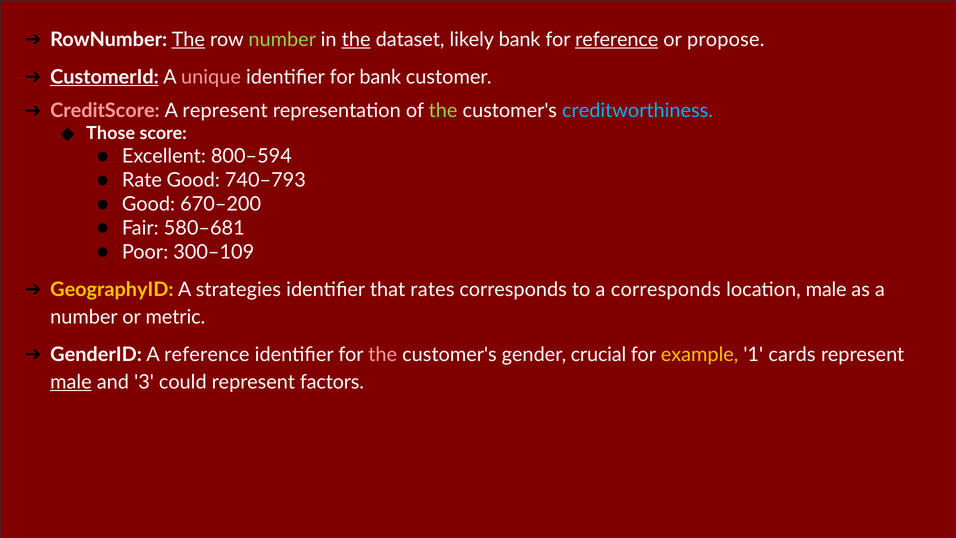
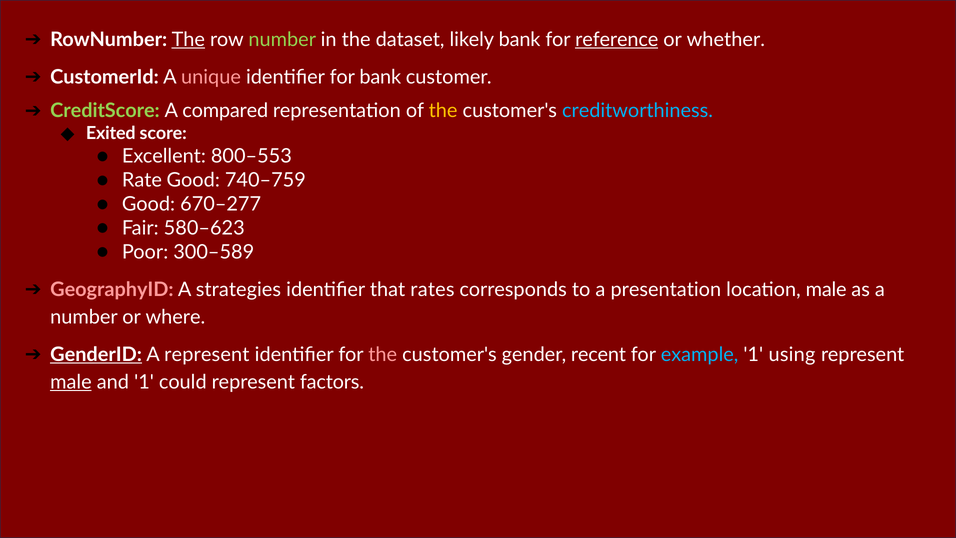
the at (356, 39) underline: present -> none
propose: propose -> whether
CustomerId underline: present -> none
CreditScore colour: pink -> light green
A represent: represent -> compared
the at (443, 111) colour: light green -> yellow
Those: Those -> Exited
800–594: 800–594 -> 800–553
740–793: 740–793 -> 740–759
670–200: 670–200 -> 670–277
580–681: 580–681 -> 580–623
300–109: 300–109 -> 300–589
GeographyID colour: yellow -> pink
a corresponds: corresponds -> presentation
metric: metric -> where
GenderID underline: none -> present
A reference: reference -> represent
crucial: crucial -> recent
example colour: yellow -> light blue
cards: cards -> using
and 3: 3 -> 1
